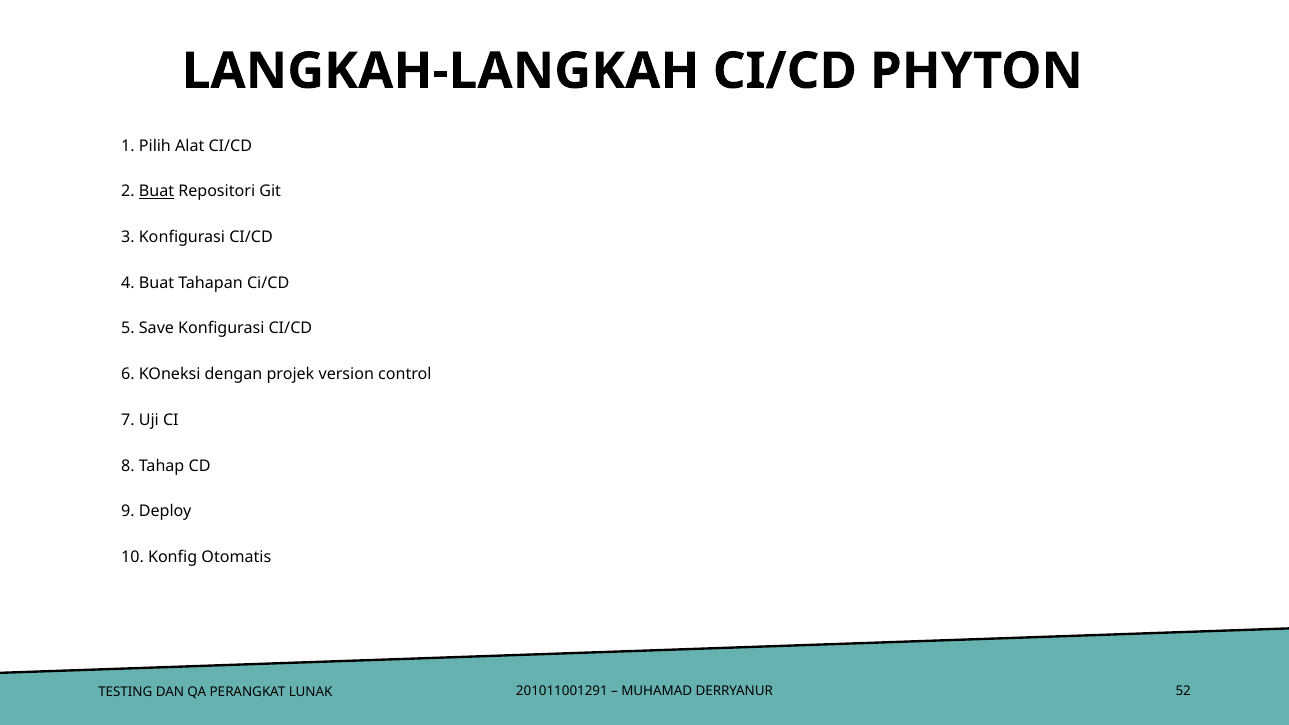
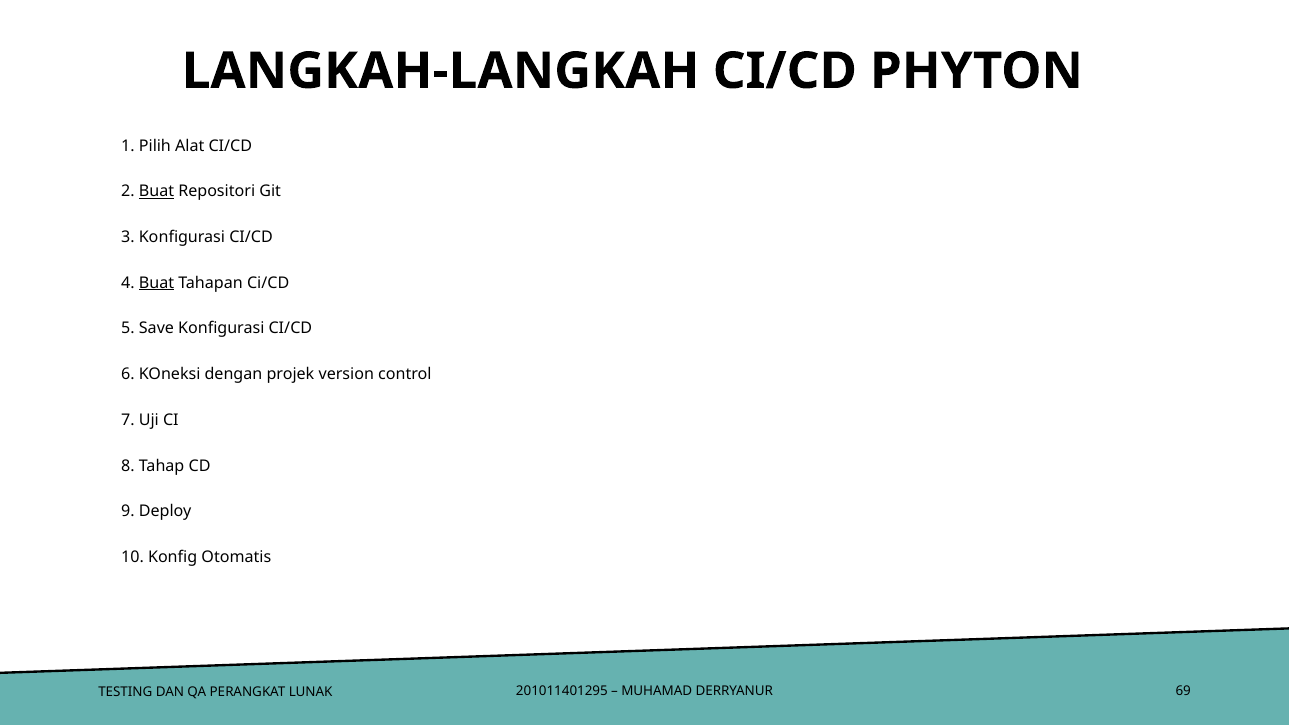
Buat at (157, 283) underline: none -> present
201011001291: 201011001291 -> 201011401295
52: 52 -> 69
